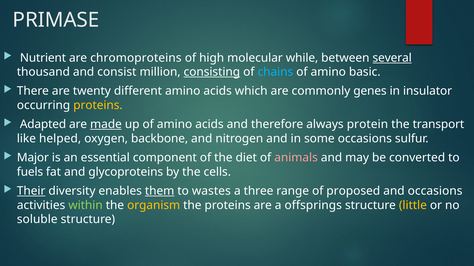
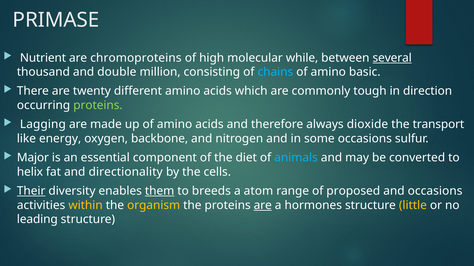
consist: consist -> double
consisting underline: present -> none
genes: genes -> tough
insulator: insulator -> direction
proteins at (98, 106) colour: yellow -> light green
Adapted: Adapted -> Lagging
made underline: present -> none
protein: protein -> dioxide
helped: helped -> energy
animals colour: pink -> light blue
fuels: fuels -> helix
glycoproteins: glycoproteins -> directionality
wastes: wastes -> breeds
three: three -> atom
within colour: light green -> yellow
are at (263, 206) underline: none -> present
offsprings: offsprings -> hormones
soluble: soluble -> leading
